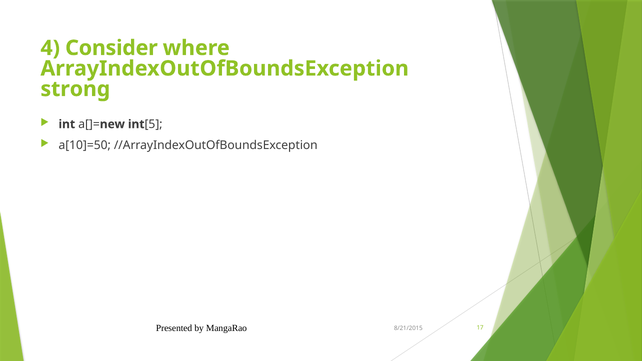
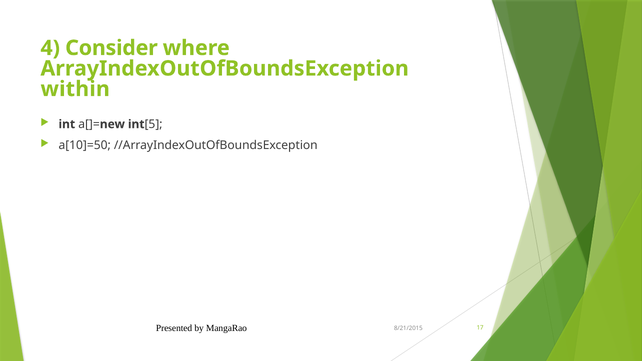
strong: strong -> within
